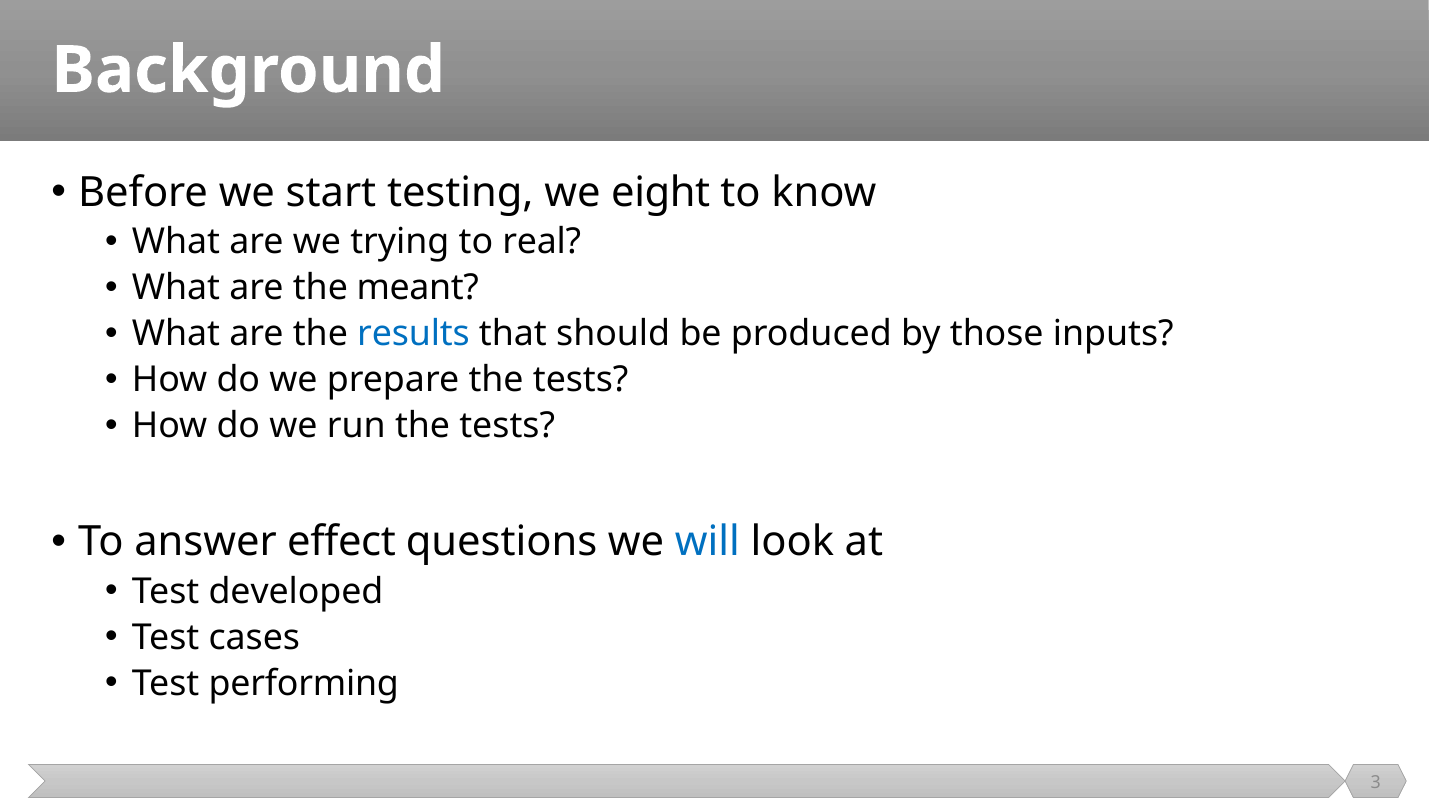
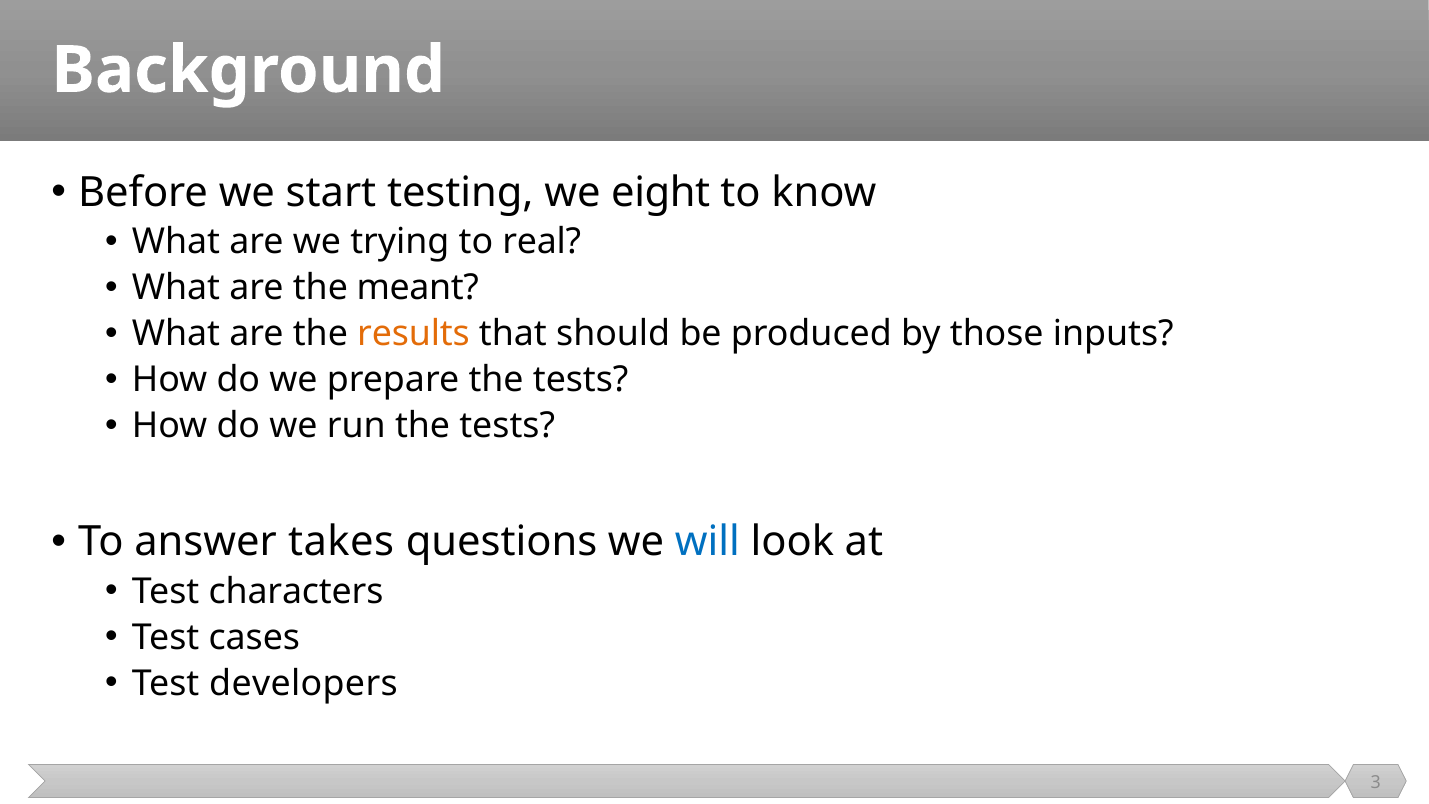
results colour: blue -> orange
effect: effect -> takes
developed: developed -> characters
performing: performing -> developers
